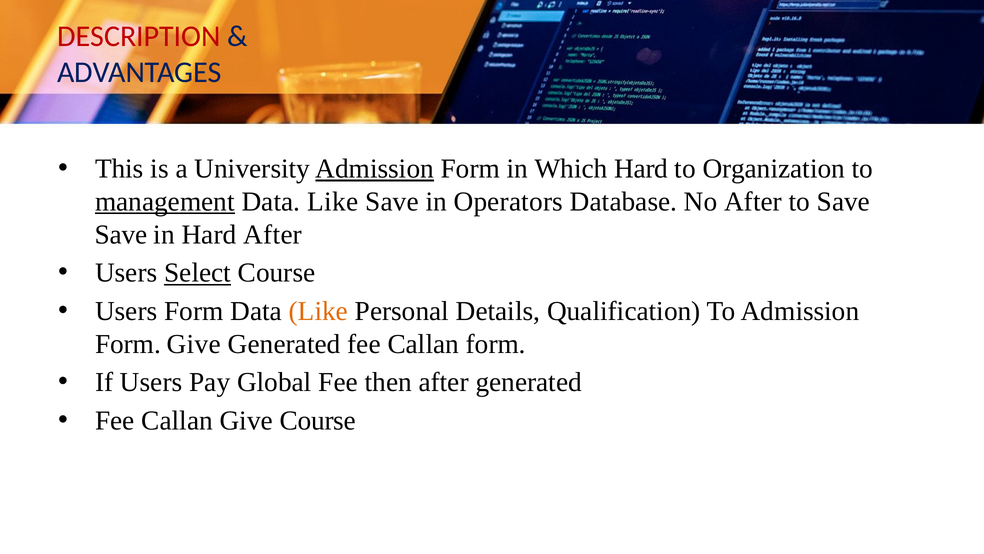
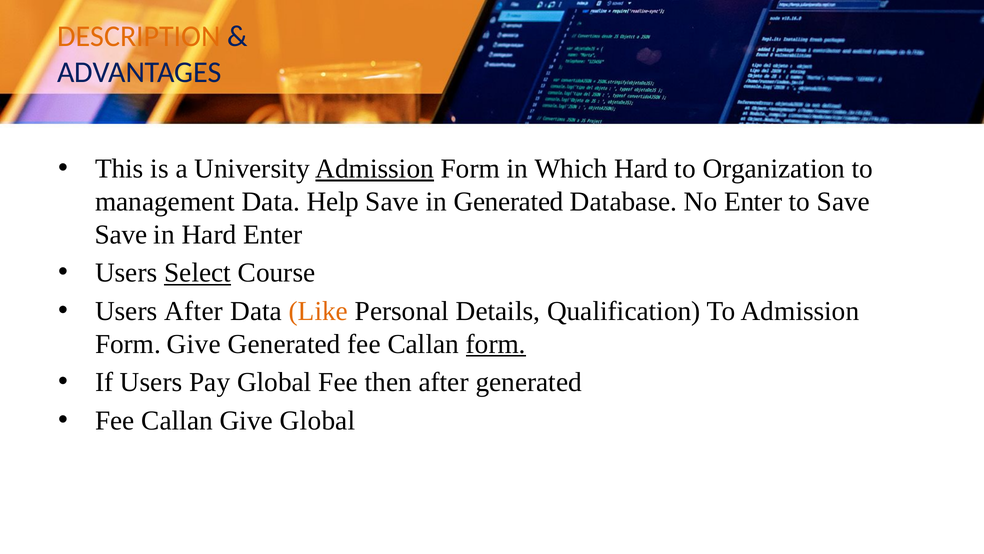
DESCRIPTION colour: red -> orange
management underline: present -> none
Like at (333, 201): Like -> Help
in Operators: Operators -> Generated
No After: After -> Enter
Hard After: After -> Enter
Users Form: Form -> After
form at (496, 344) underline: none -> present
Give Course: Course -> Global
